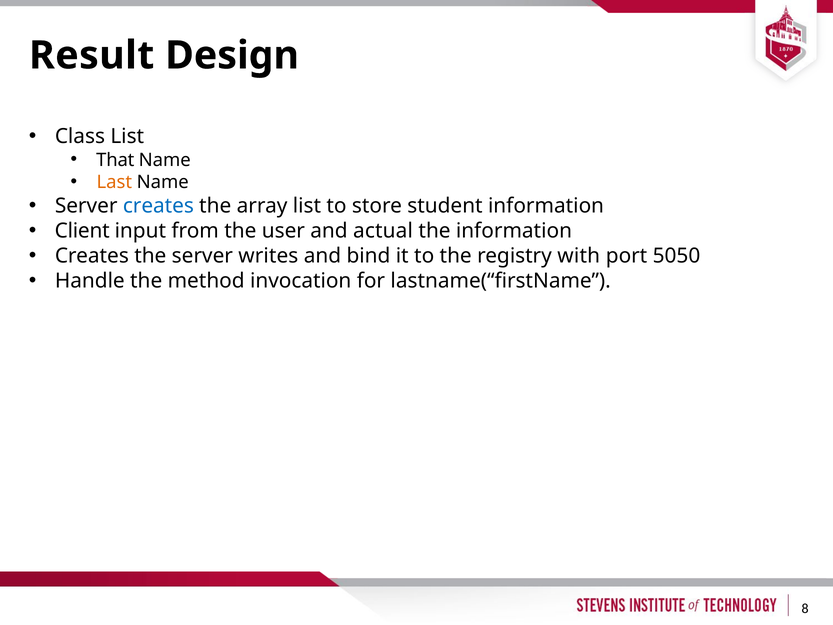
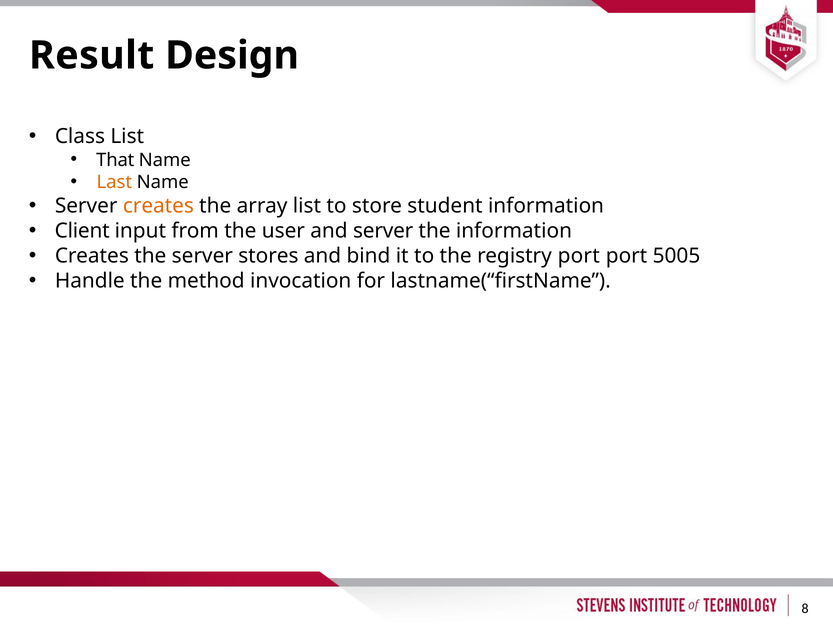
creates at (158, 206) colour: blue -> orange
and actual: actual -> server
writes: writes -> stores
registry with: with -> port
5050: 5050 -> 5005
